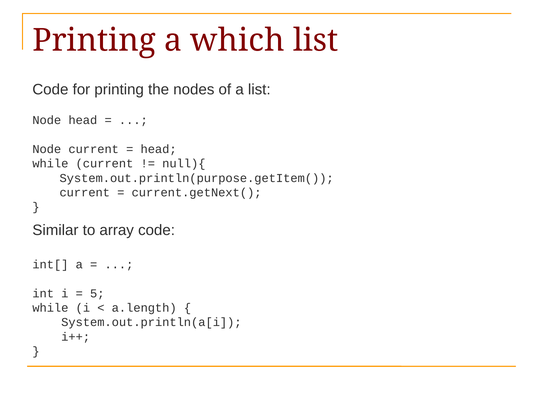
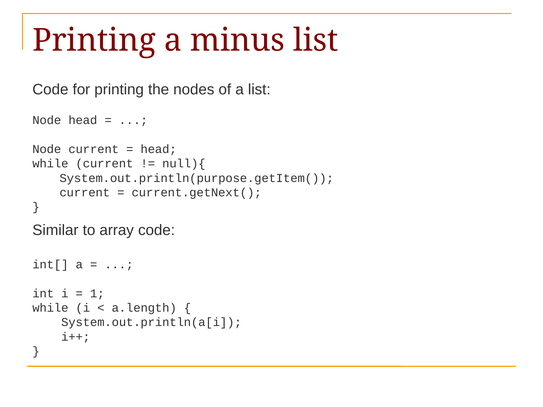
which: which -> minus
5: 5 -> 1
